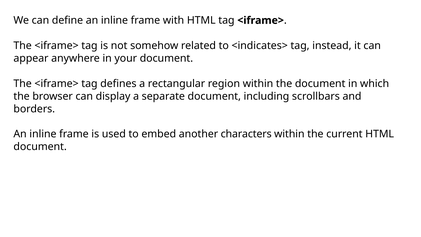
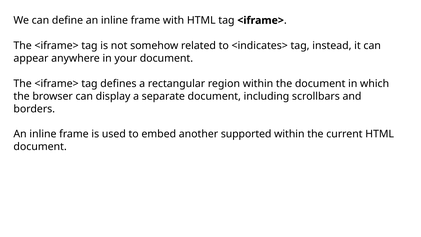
characters: characters -> supported
